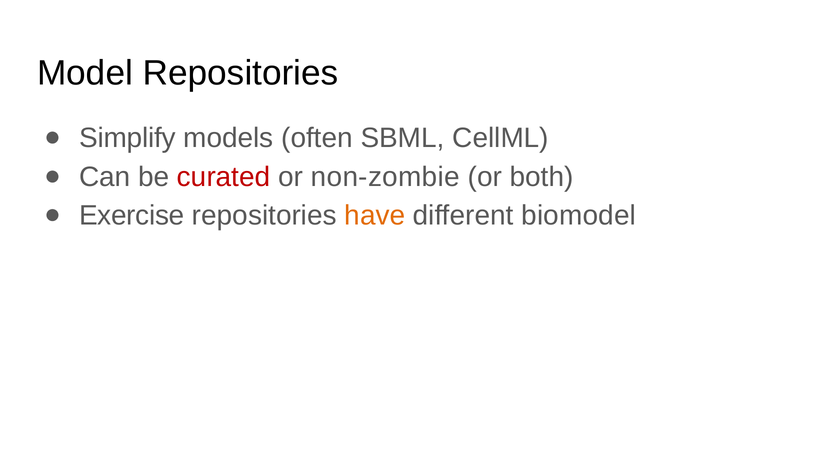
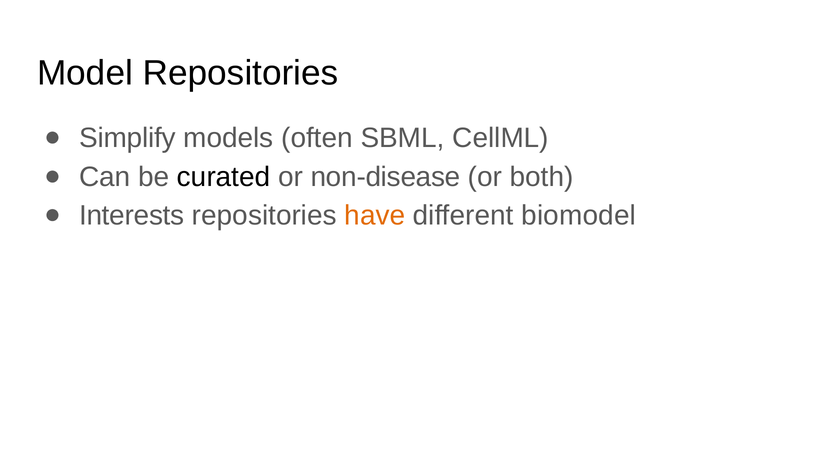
curated colour: red -> black
non-zombie: non-zombie -> non-disease
Exercise: Exercise -> Interests
